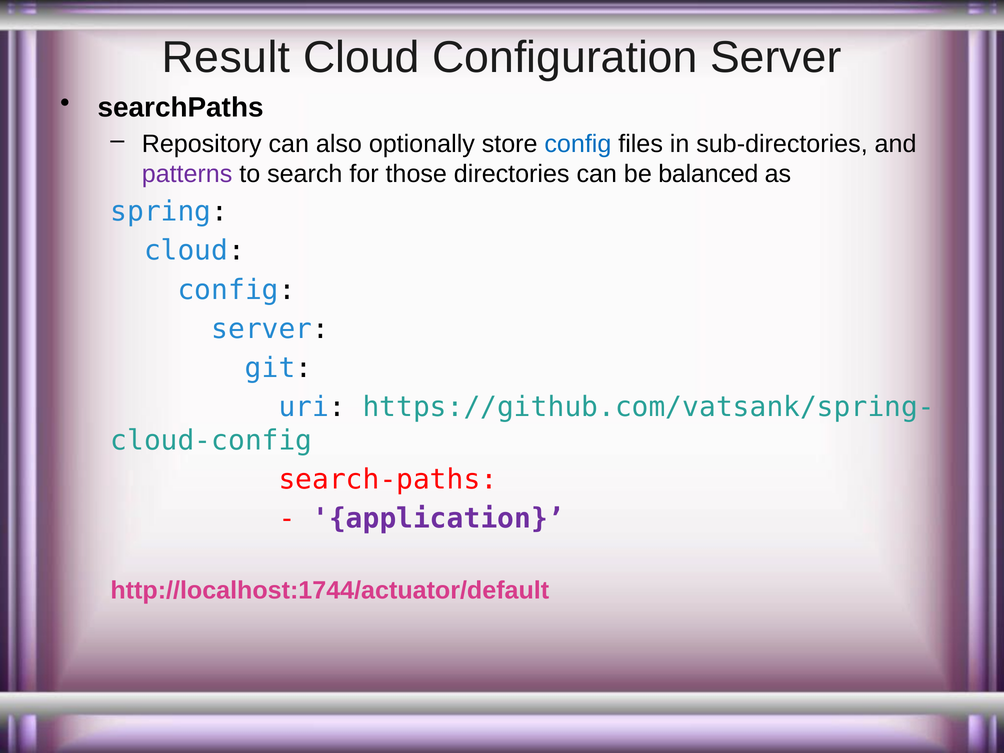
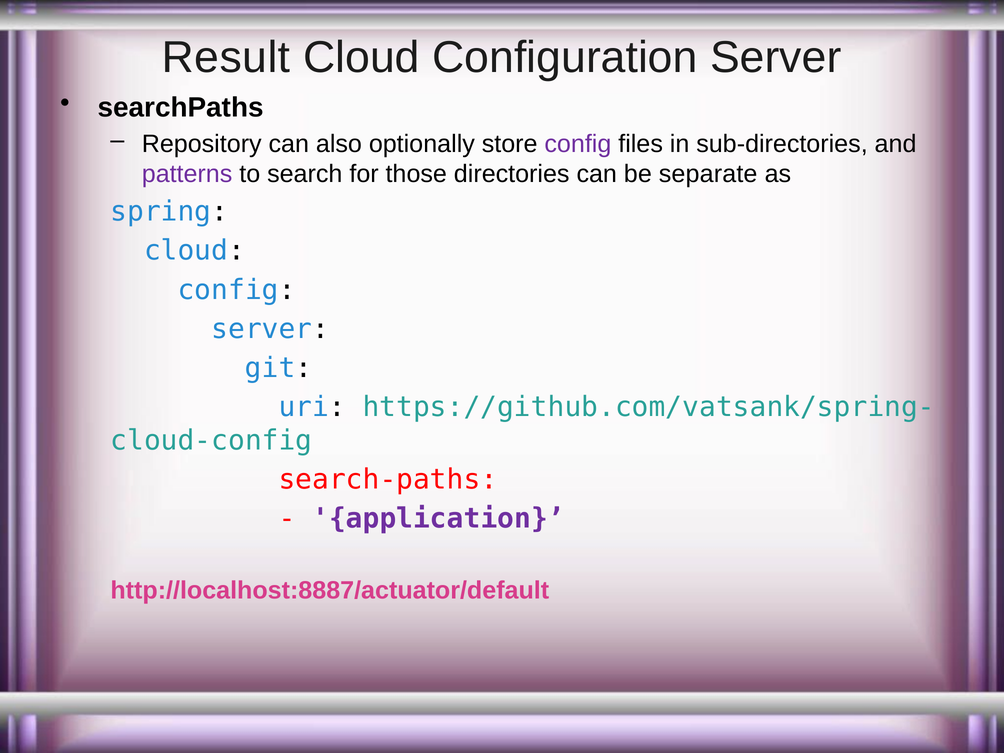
config at (578, 144) colour: blue -> purple
balanced: balanced -> separate
http://localhost:1744/actuator/default: http://localhost:1744/actuator/default -> http://localhost:8887/actuator/default
